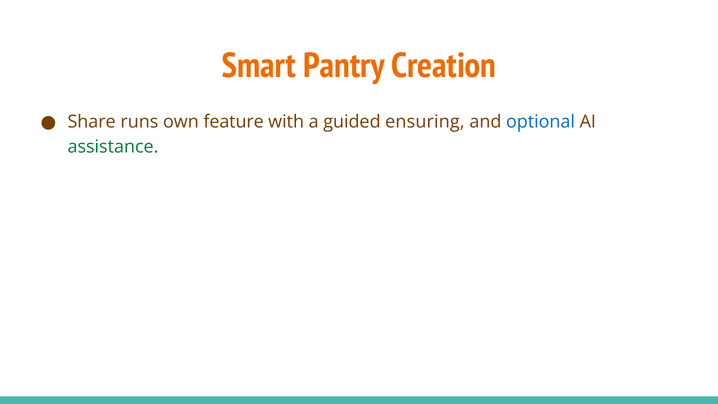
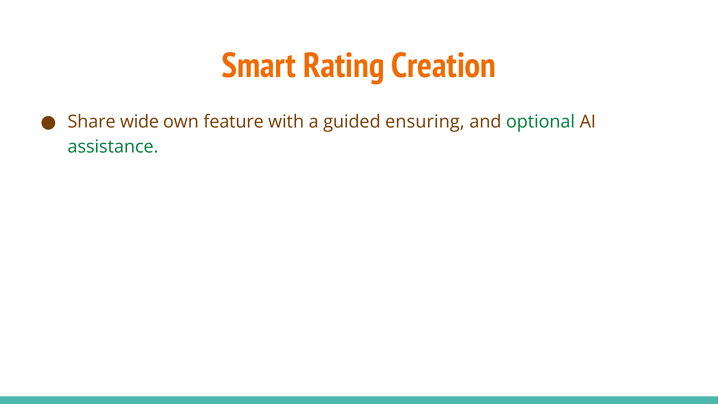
Pantry: Pantry -> Rating
runs: runs -> wide
optional colour: blue -> green
